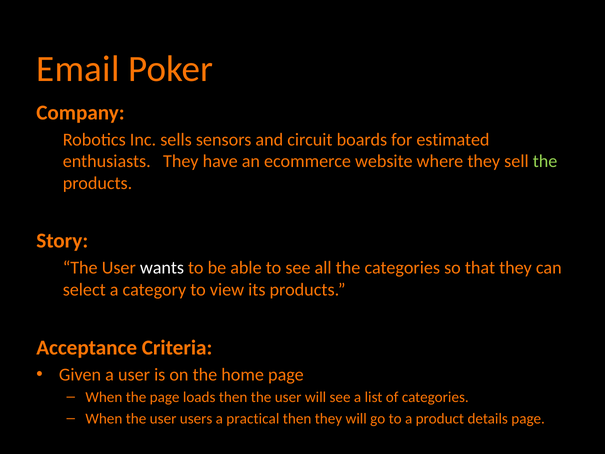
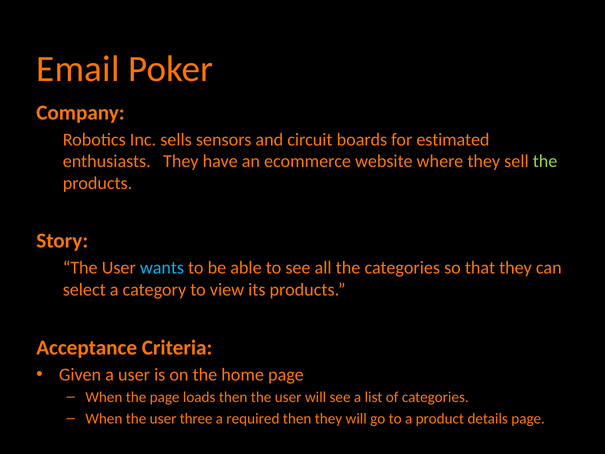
wants colour: white -> light blue
users: users -> three
practical: practical -> required
